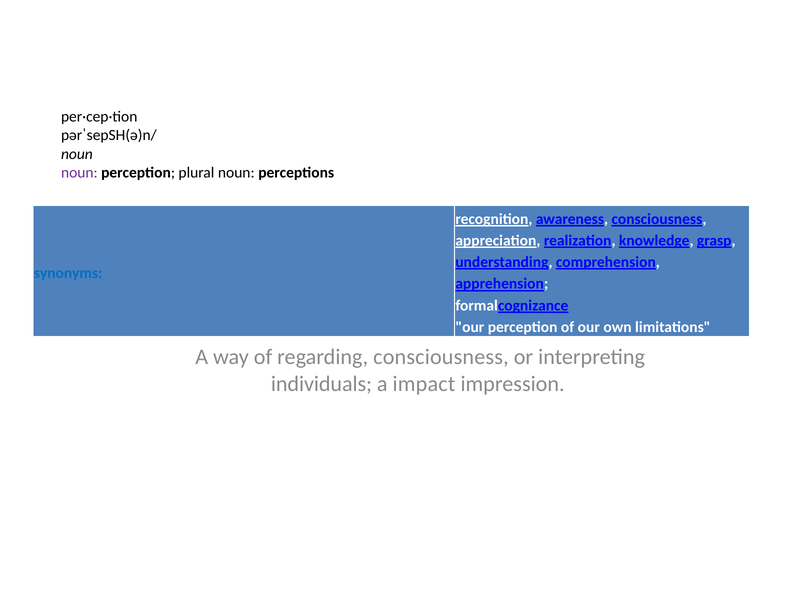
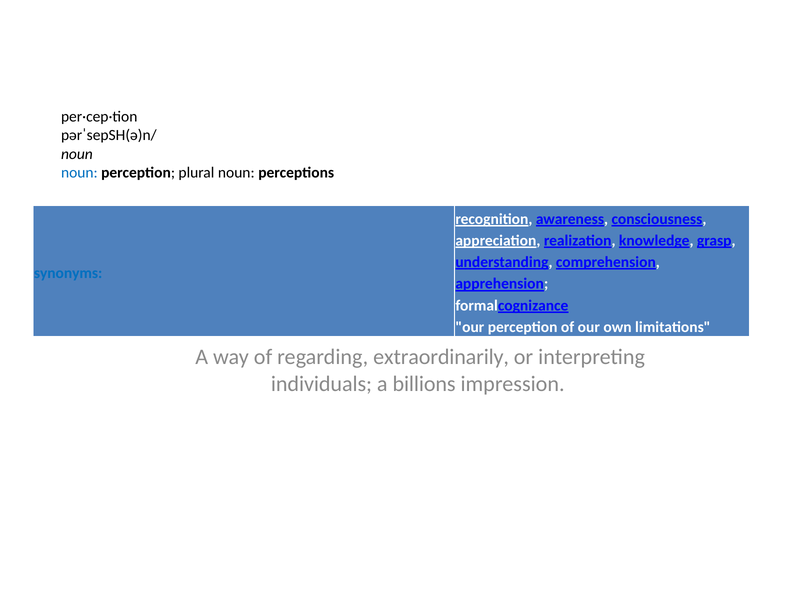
noun at (79, 173) colour: purple -> blue
regarding consciousness: consciousness -> extraordinarily
impact: impact -> billions
